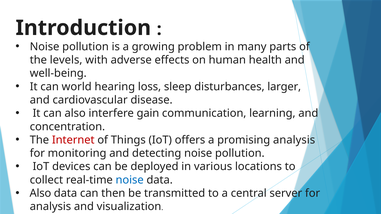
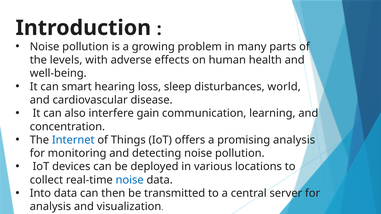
world: world -> smart
larger: larger -> world
Internet colour: red -> blue
Also at (40, 194): Also -> Into
